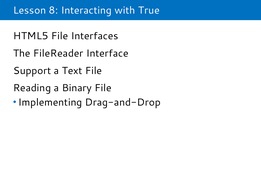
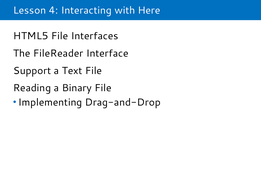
8: 8 -> 4
True: True -> Here
